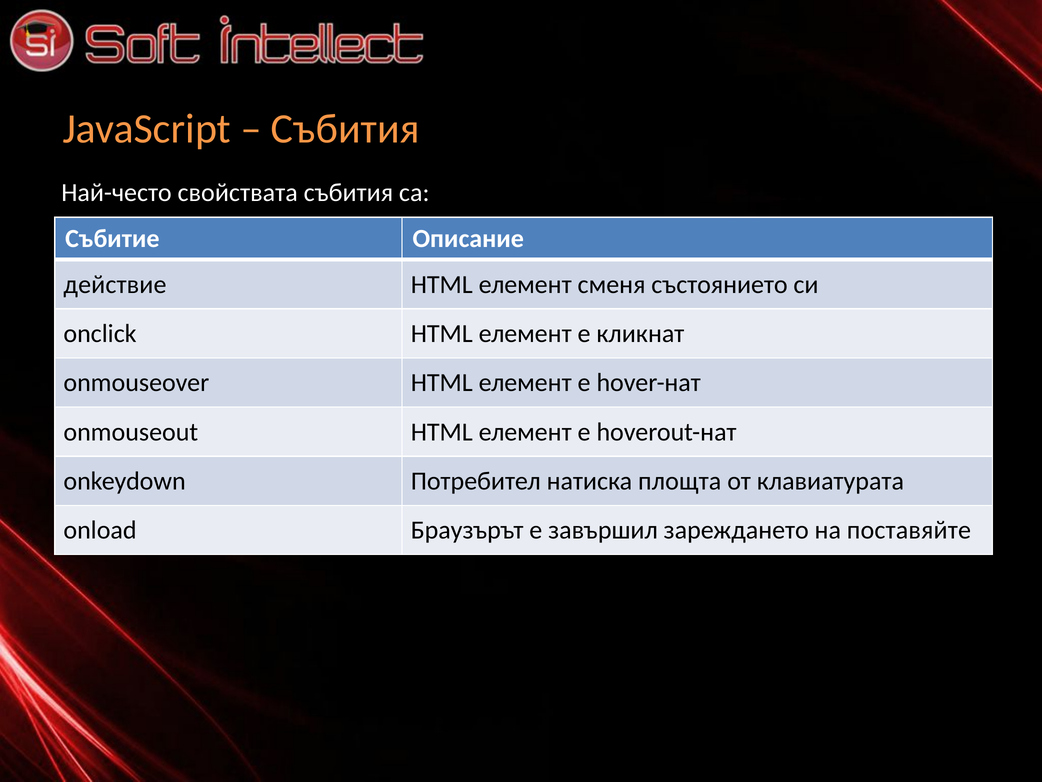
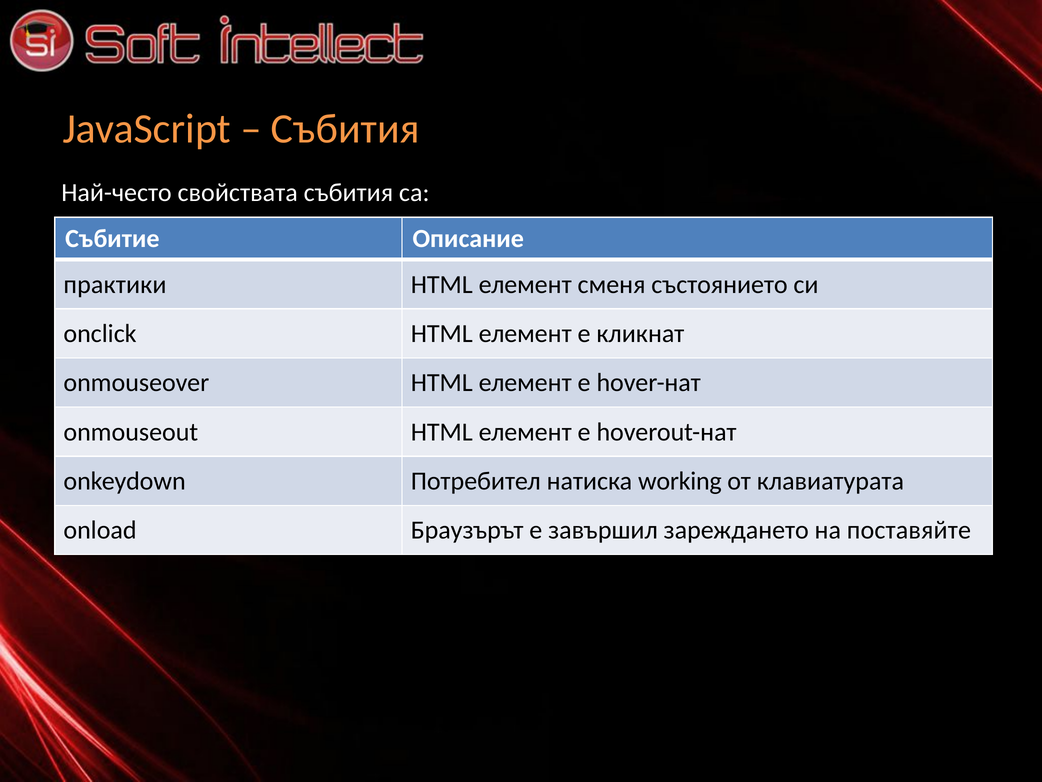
действие: действие -> практики
площта: площта -> working
